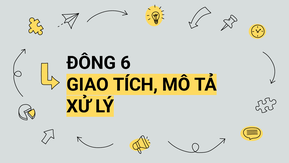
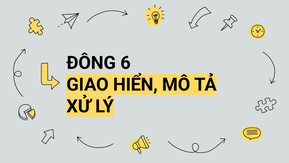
TÍCH: TÍCH -> HIỂN
